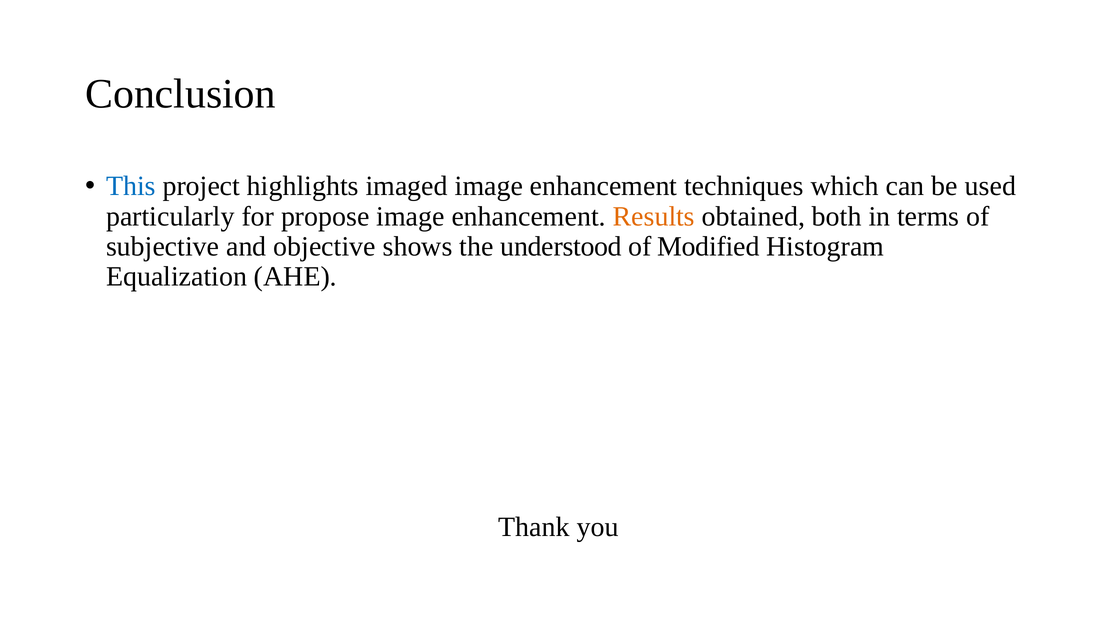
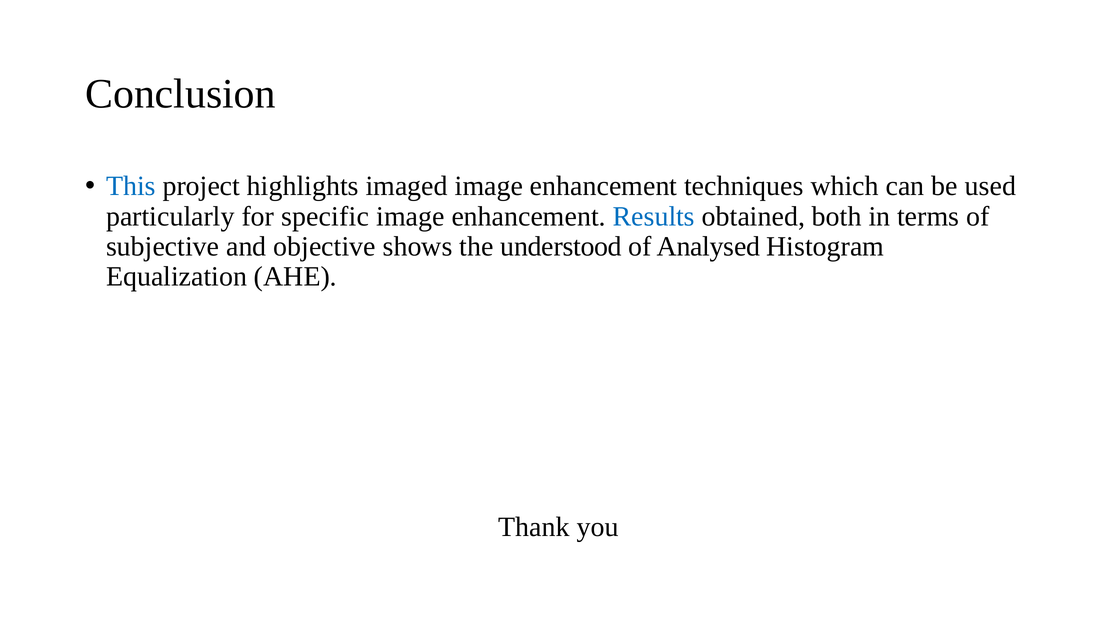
propose: propose -> specific
Results colour: orange -> blue
Modified: Modified -> Analysed
